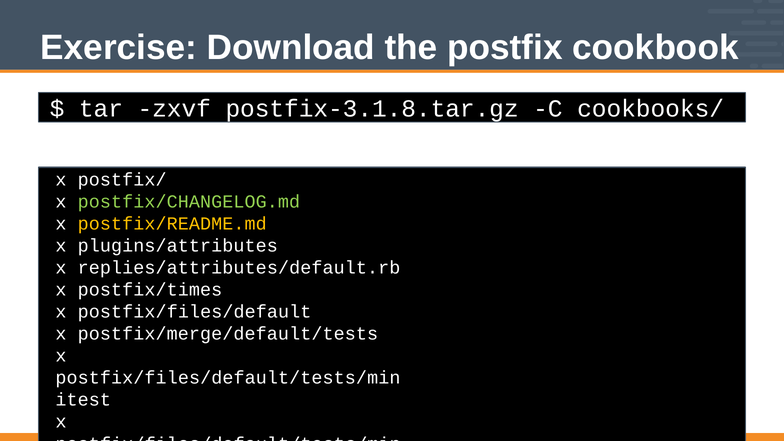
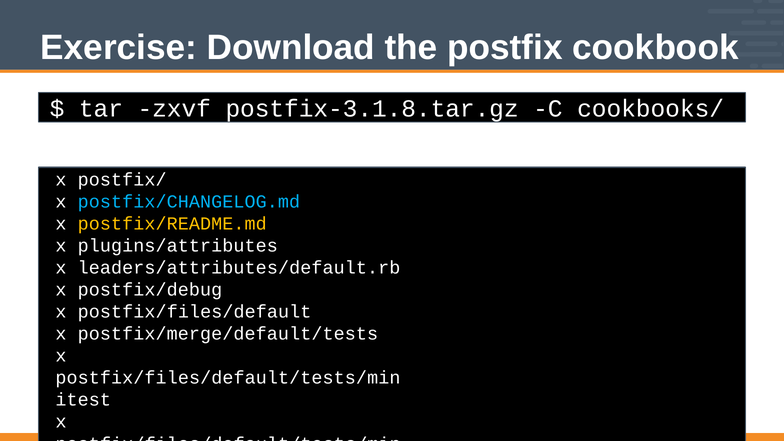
postfix/CHANGELOG.md colour: light green -> light blue
replies/attributes/default.rb: replies/attributes/default.rb -> leaders/attributes/default.rb
postfix/times: postfix/times -> postfix/debug
